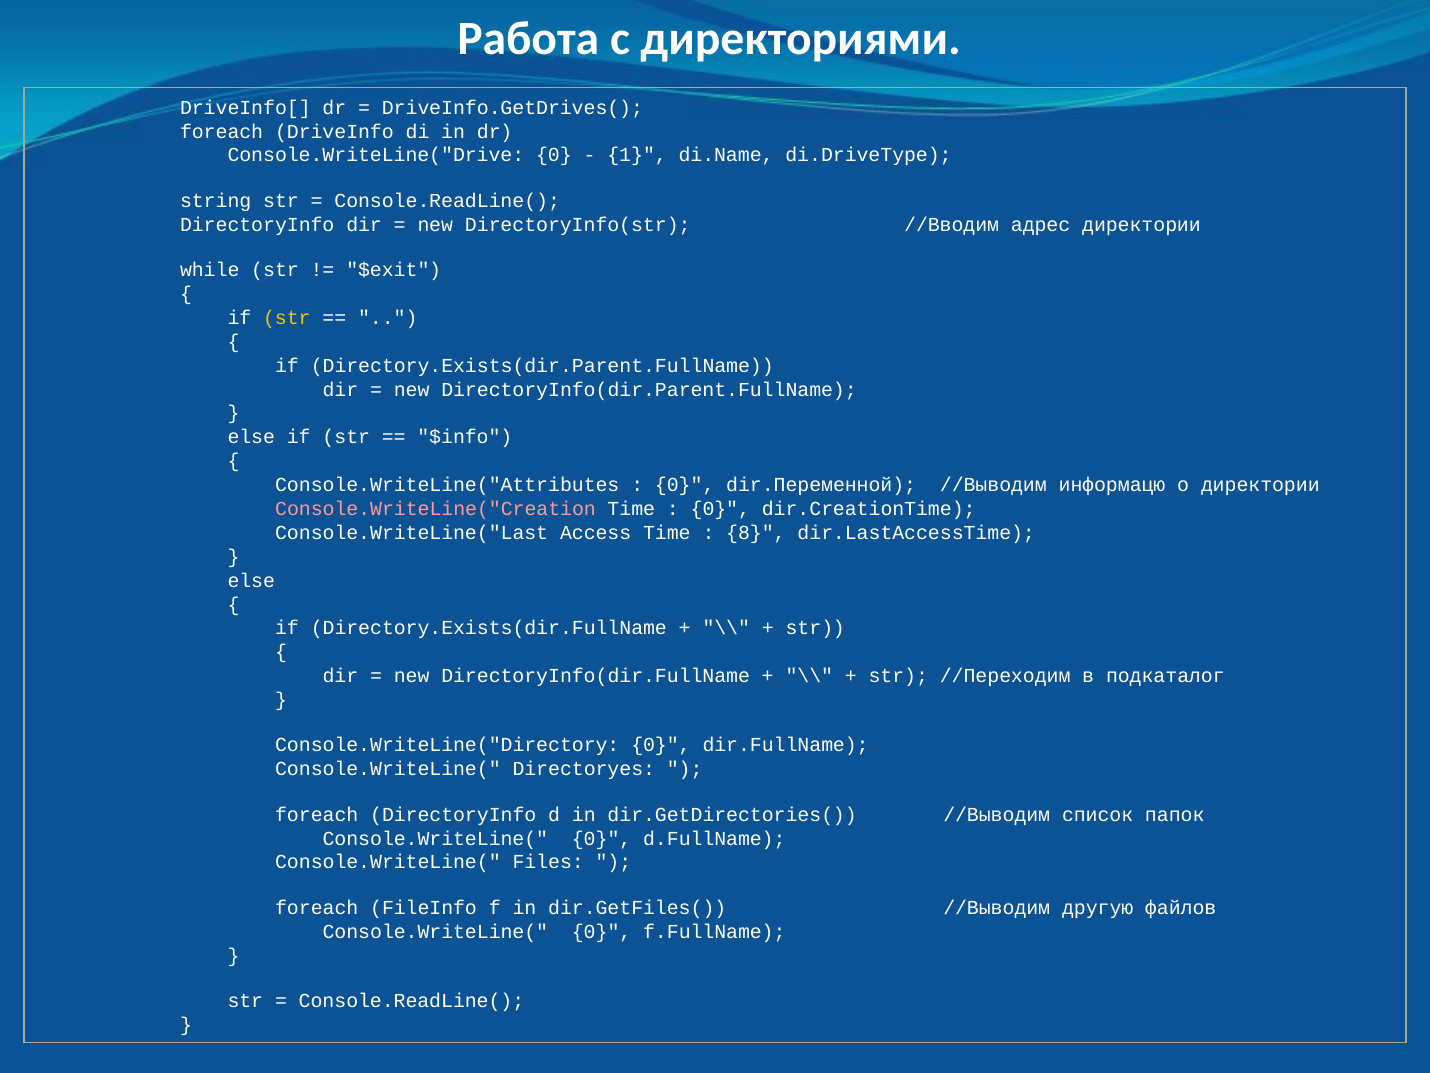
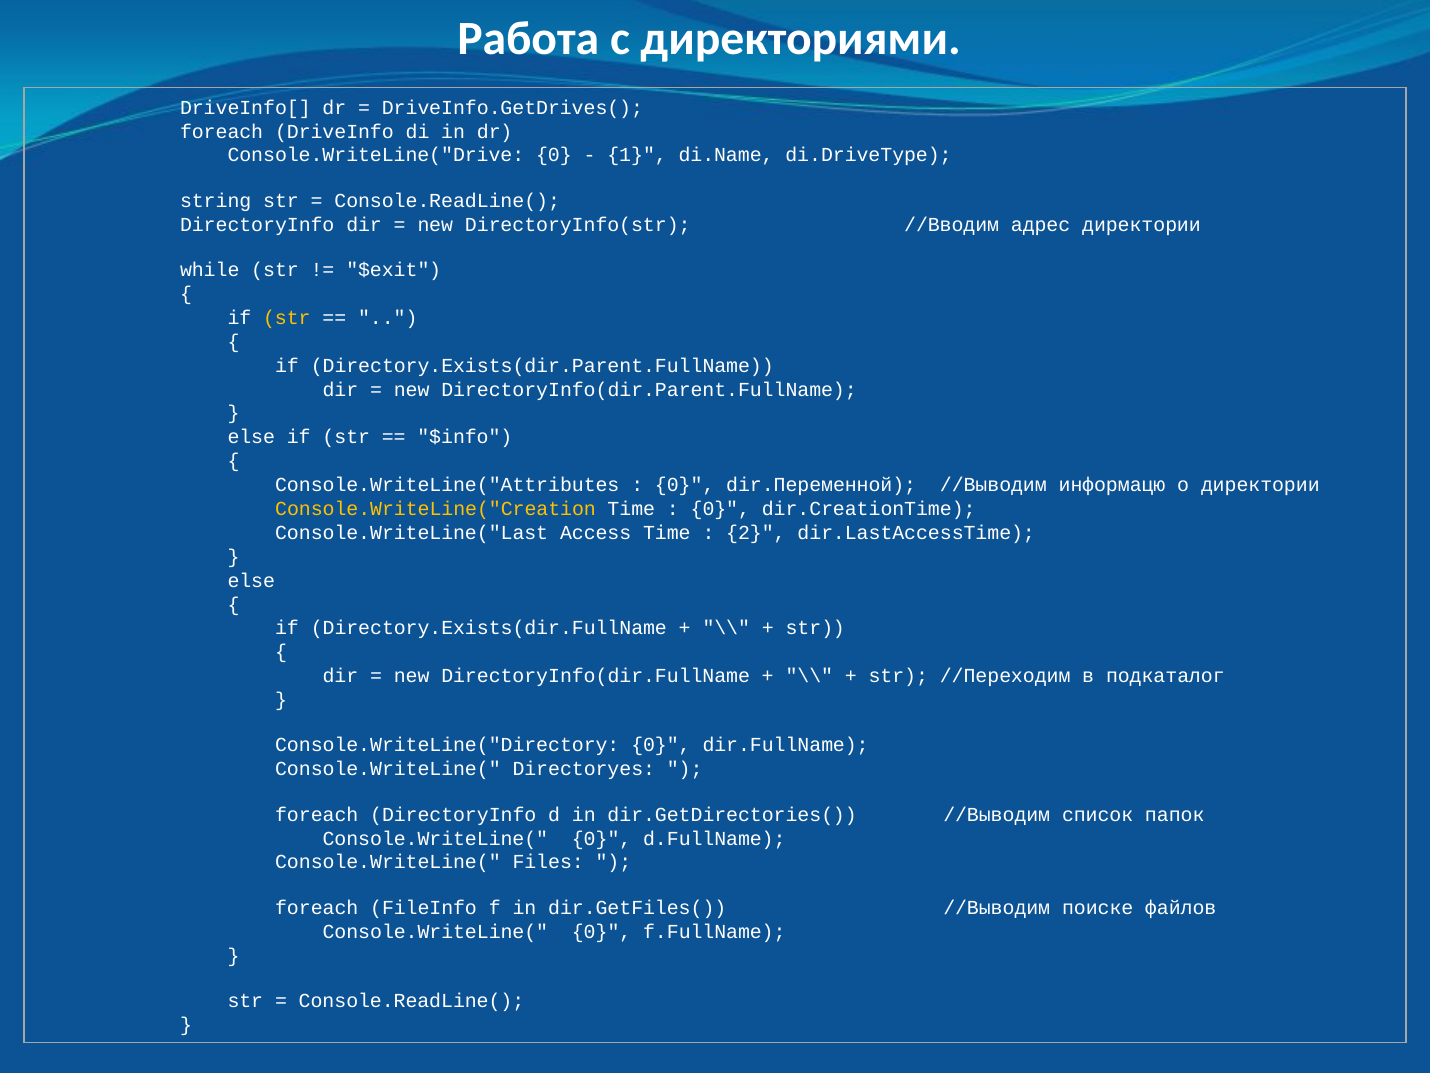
Console.WriteLine("Creation colour: pink -> yellow
8: 8 -> 2
другую: другую -> поиске
